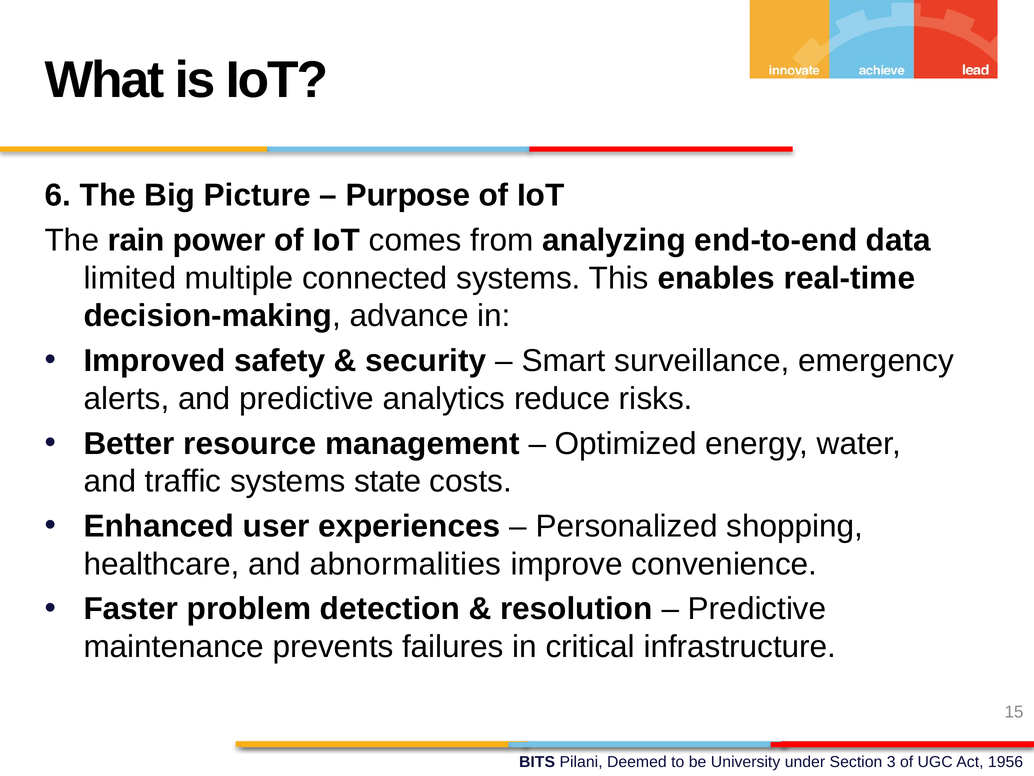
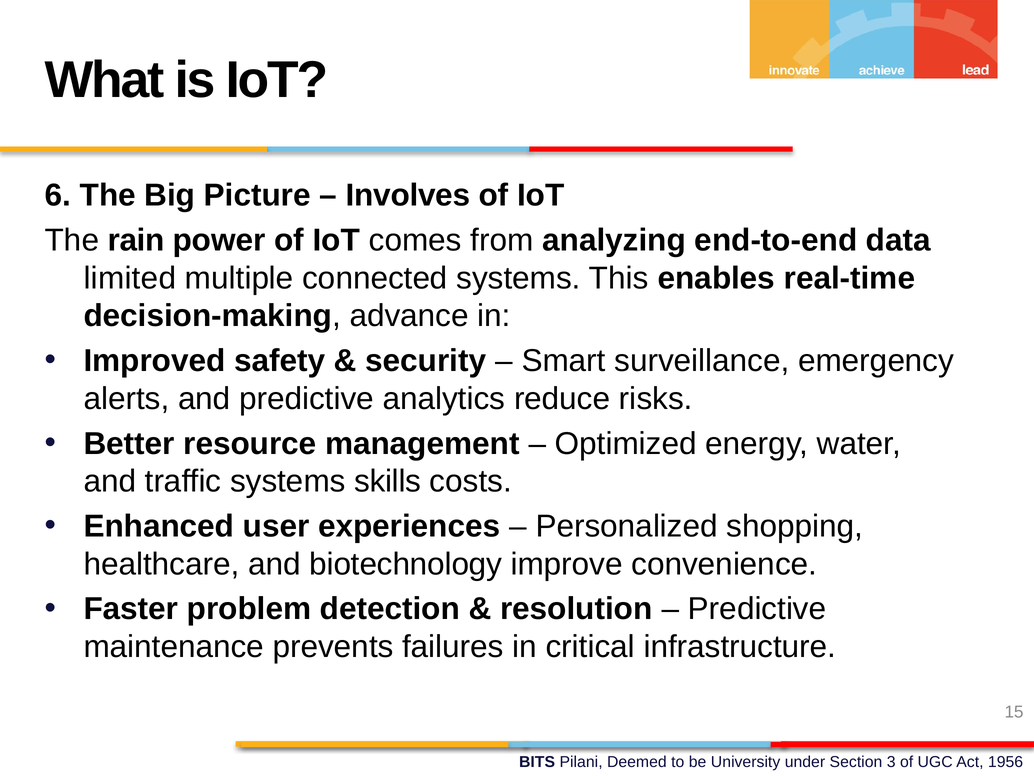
Purpose: Purpose -> Involves
state: state -> skills
abnormalities: abnormalities -> biotechnology
